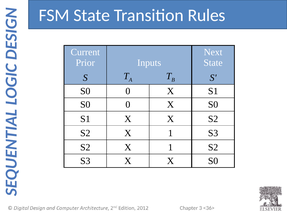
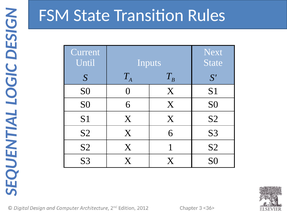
Prior: Prior -> Until
0 at (128, 105): 0 -> 6
1 at (170, 133): 1 -> 6
